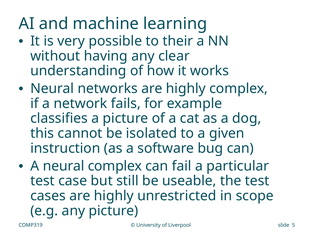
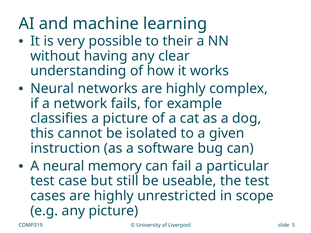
neural complex: complex -> memory
